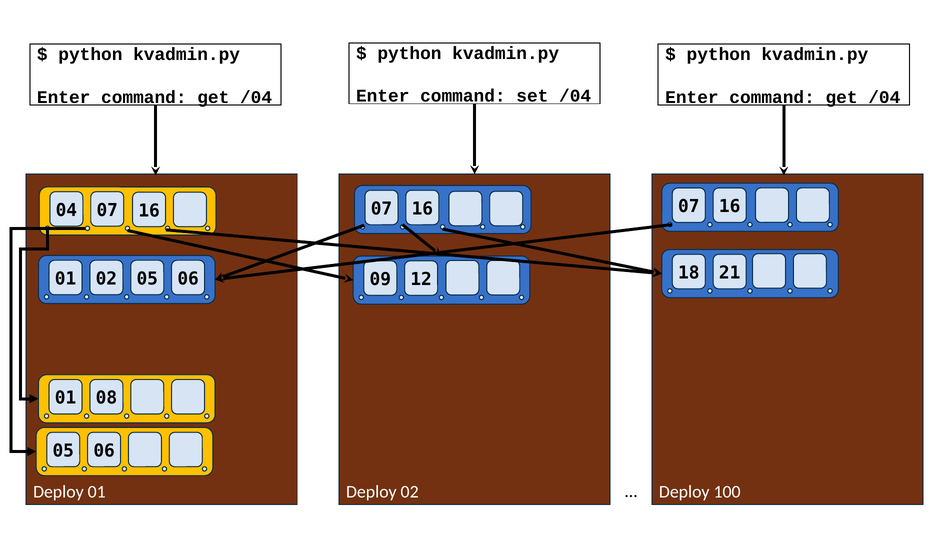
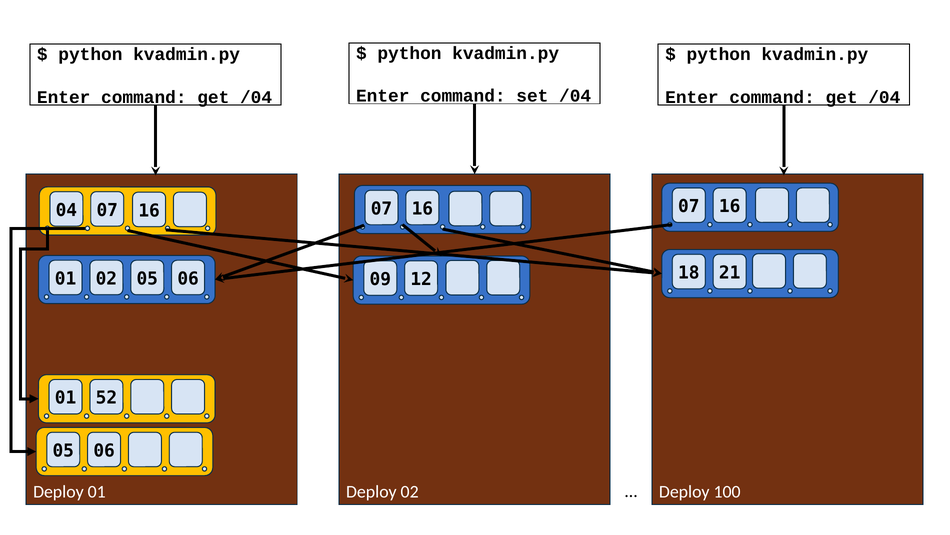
08: 08 -> 52
